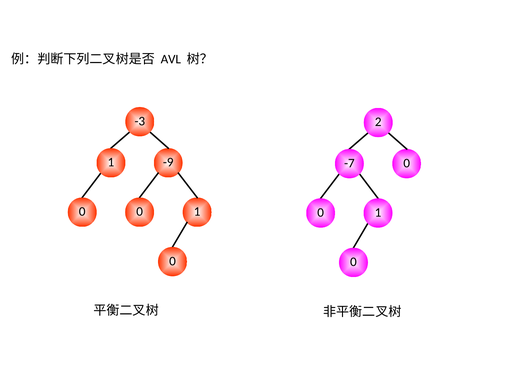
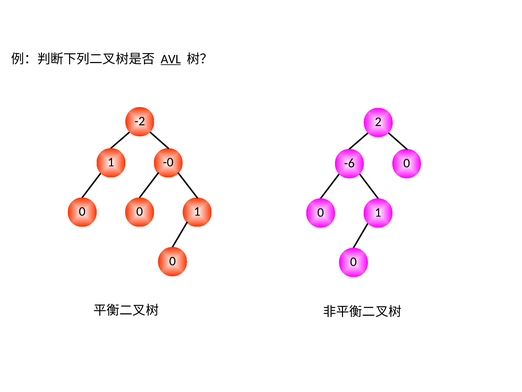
AVL underline: none -> present
-3: -3 -> -2
-9: -9 -> -0
-7: -7 -> -6
